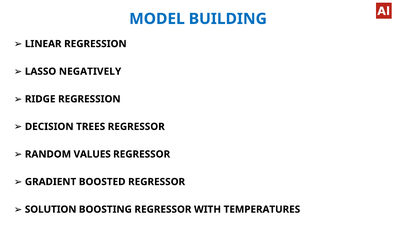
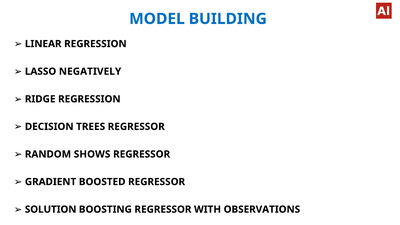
VALUES: VALUES -> SHOWS
TEMPERATURES: TEMPERATURES -> OBSERVATIONS
